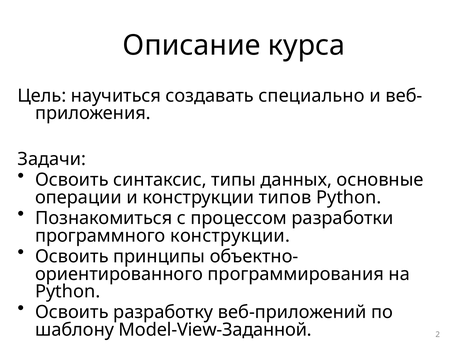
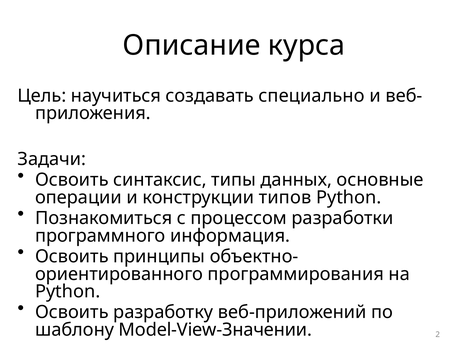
программного конструкции: конструкции -> информация
Model-View-Заданной: Model-View-Заданной -> Model-View-Значении
